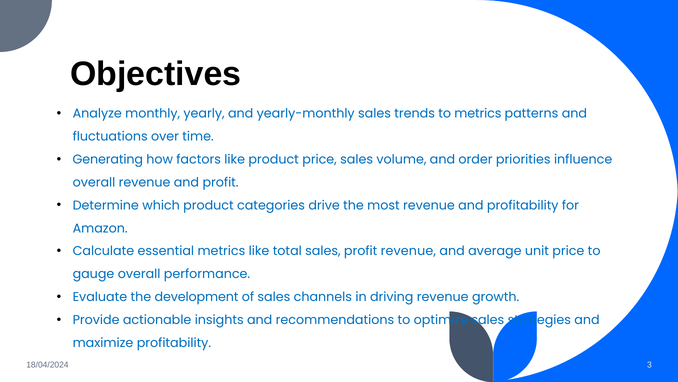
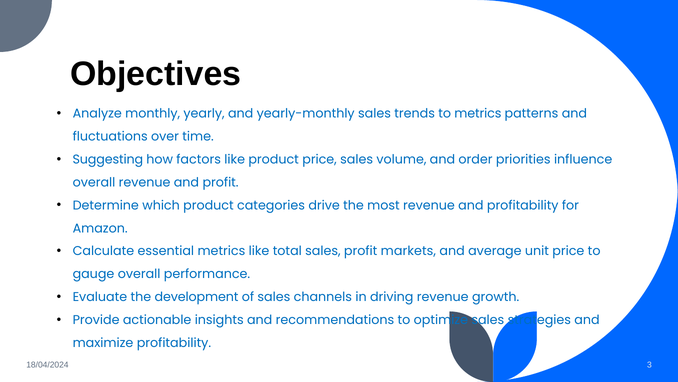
Generating: Generating -> Suggesting
profit revenue: revenue -> markets
